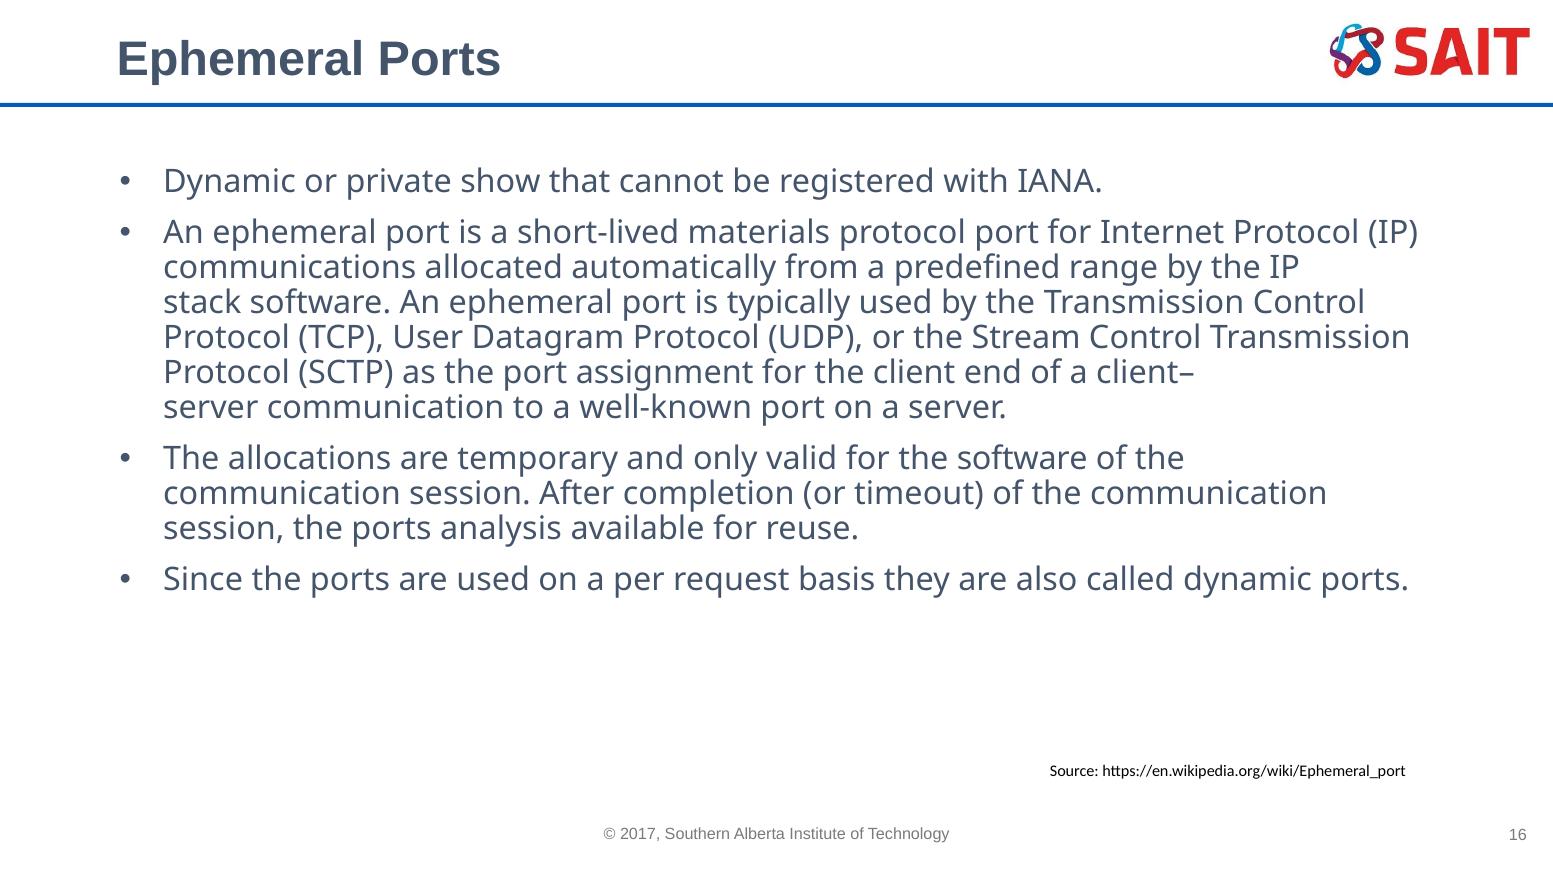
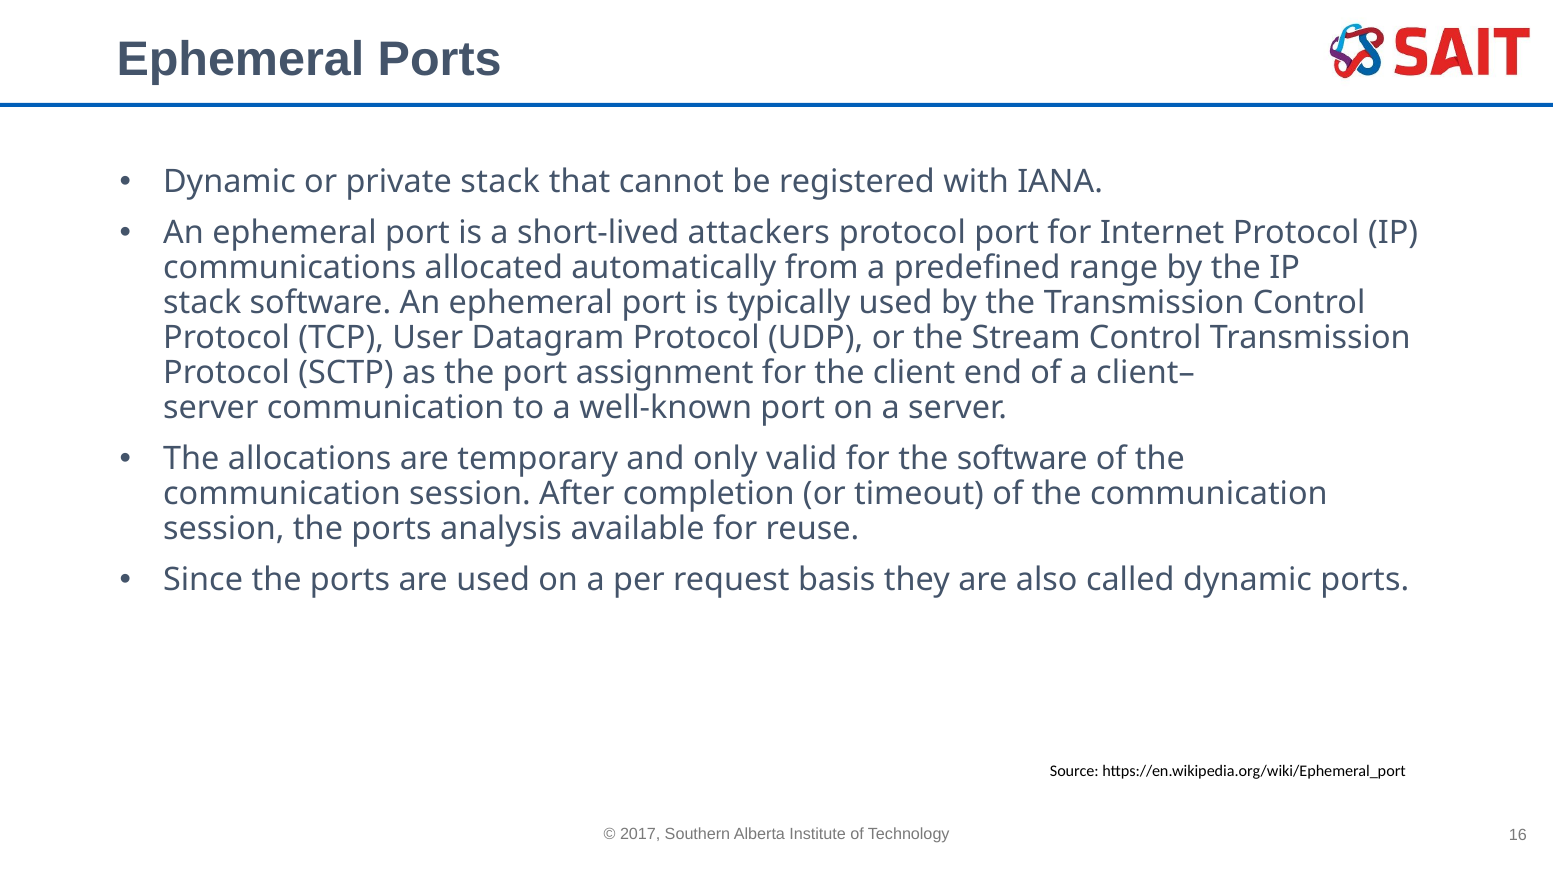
private show: show -> stack
materials: materials -> attackers
